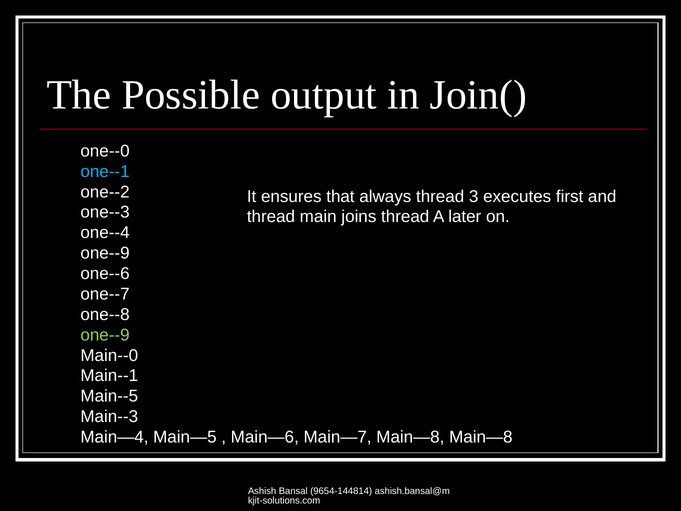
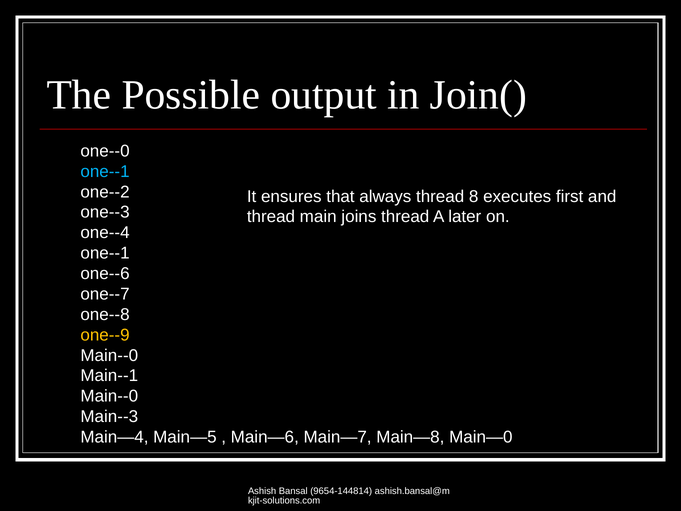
3: 3 -> 8
one--9 at (105, 253): one--9 -> one--1
one--9 at (105, 335) colour: light green -> yellow
Main--5 at (109, 396): Main--5 -> Main--0
Main—8 Main—8: Main—8 -> Main—0
